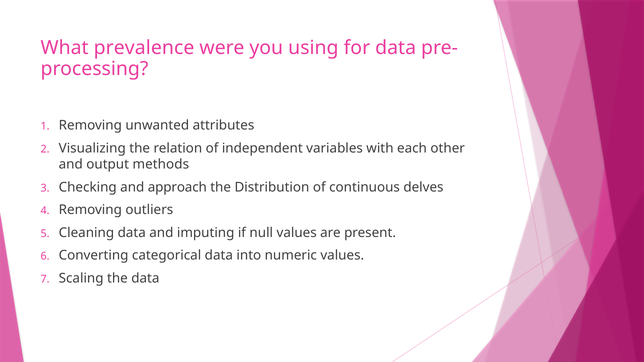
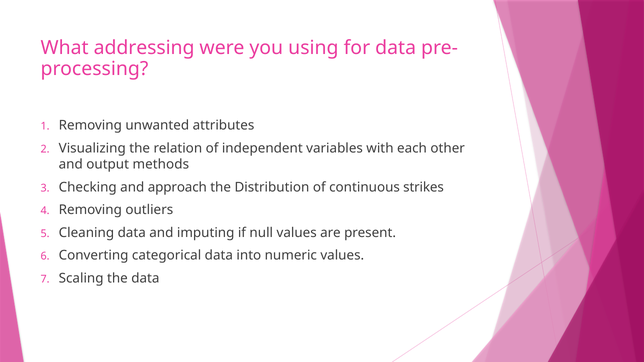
prevalence: prevalence -> addressing
delves: delves -> strikes
